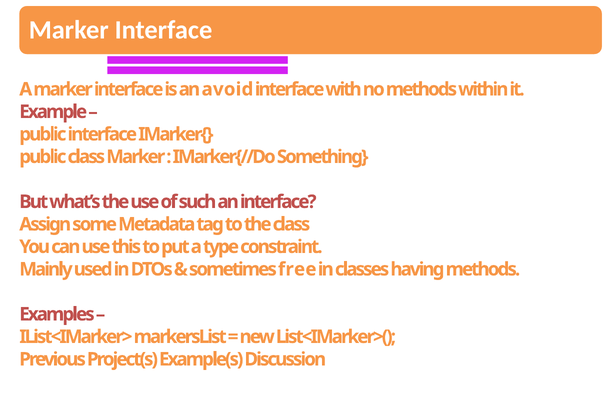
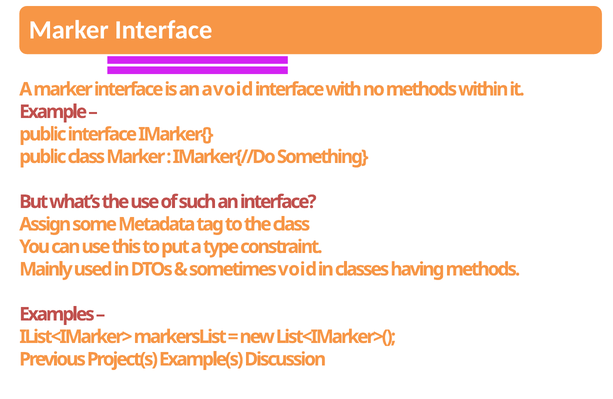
free: free -> void
